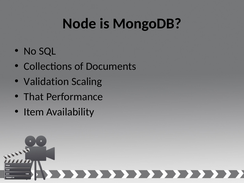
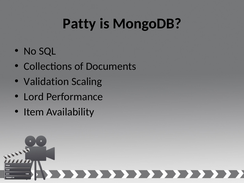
Node: Node -> Patty
That: That -> Lord
